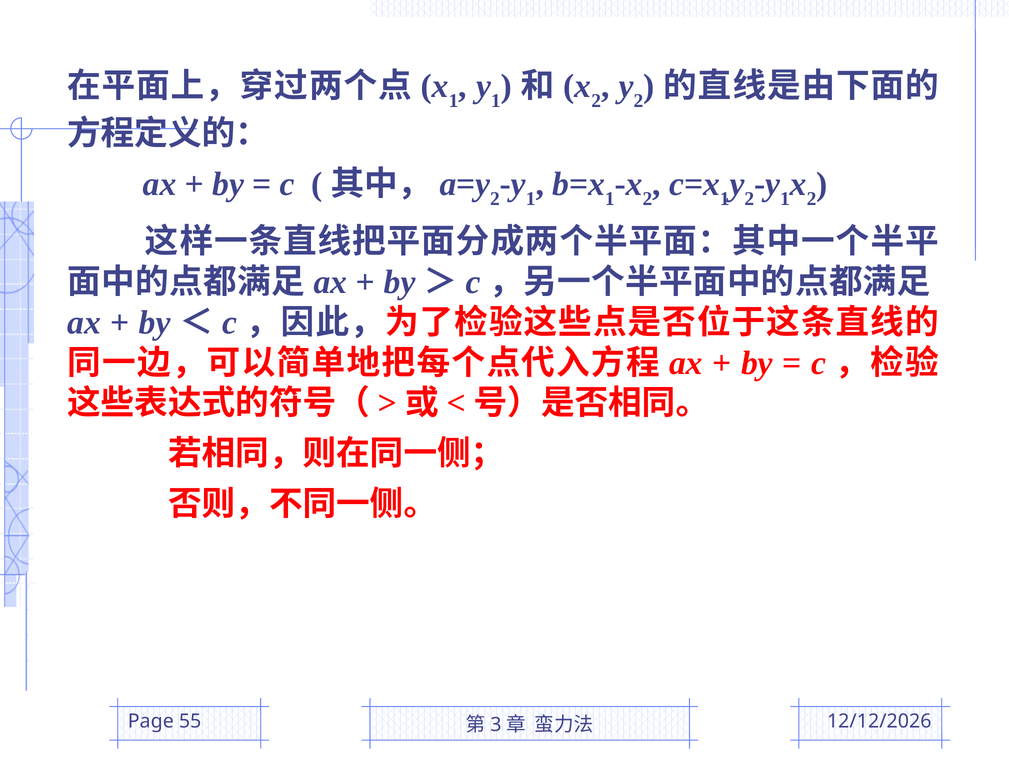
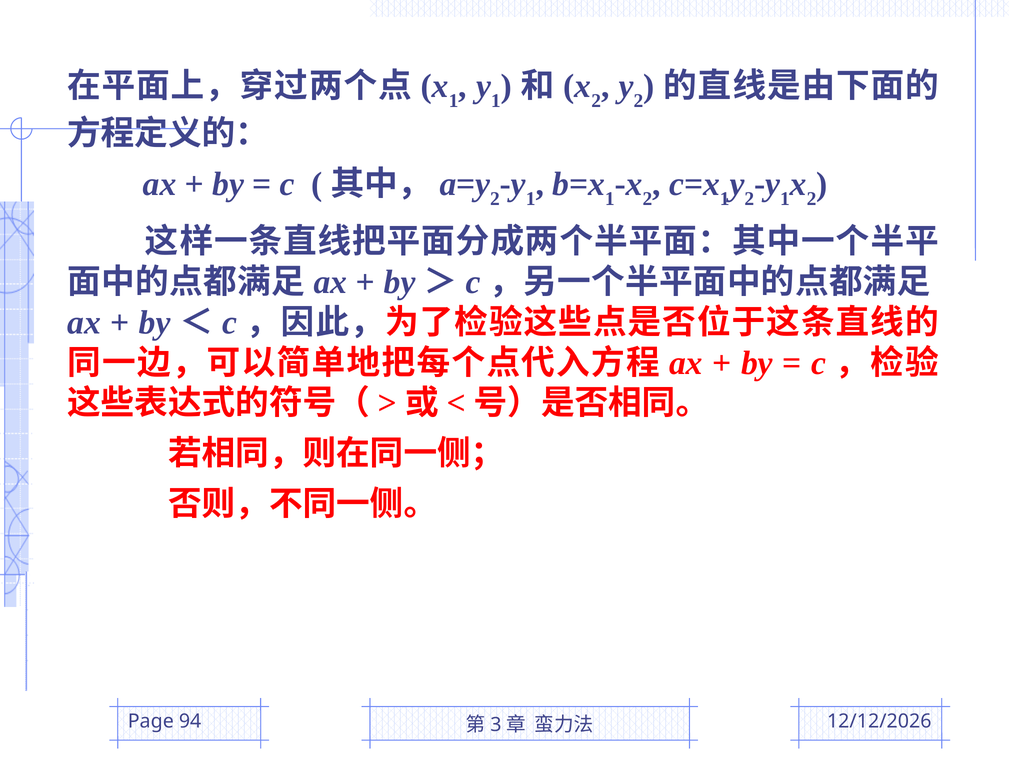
55: 55 -> 94
